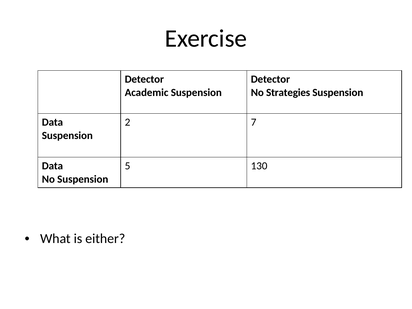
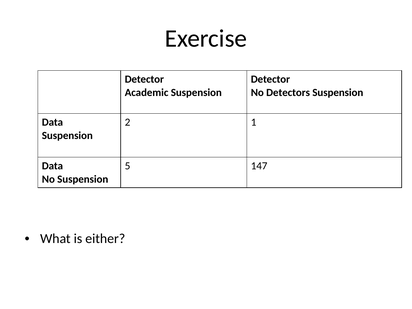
Strategies: Strategies -> Detectors
7: 7 -> 1
130: 130 -> 147
